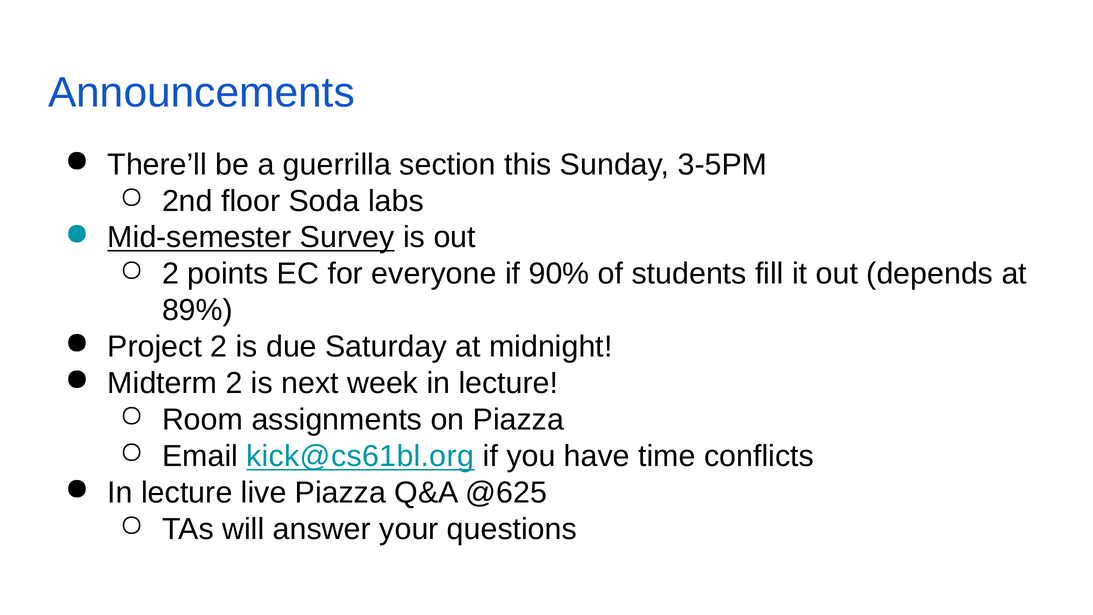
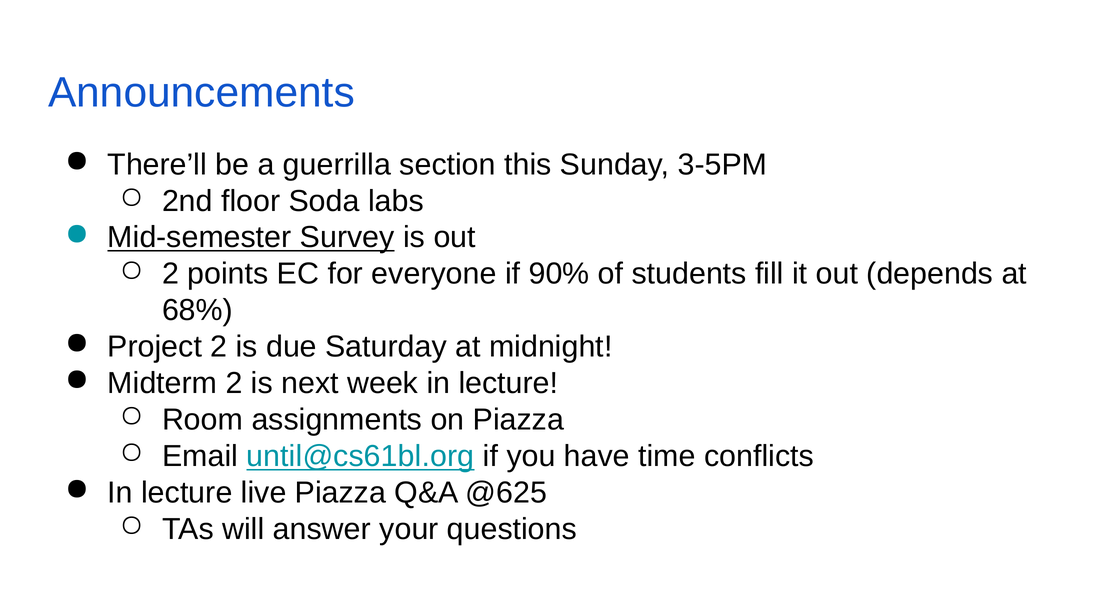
89%: 89% -> 68%
kick@cs61bl.org: kick@cs61bl.org -> until@cs61bl.org
